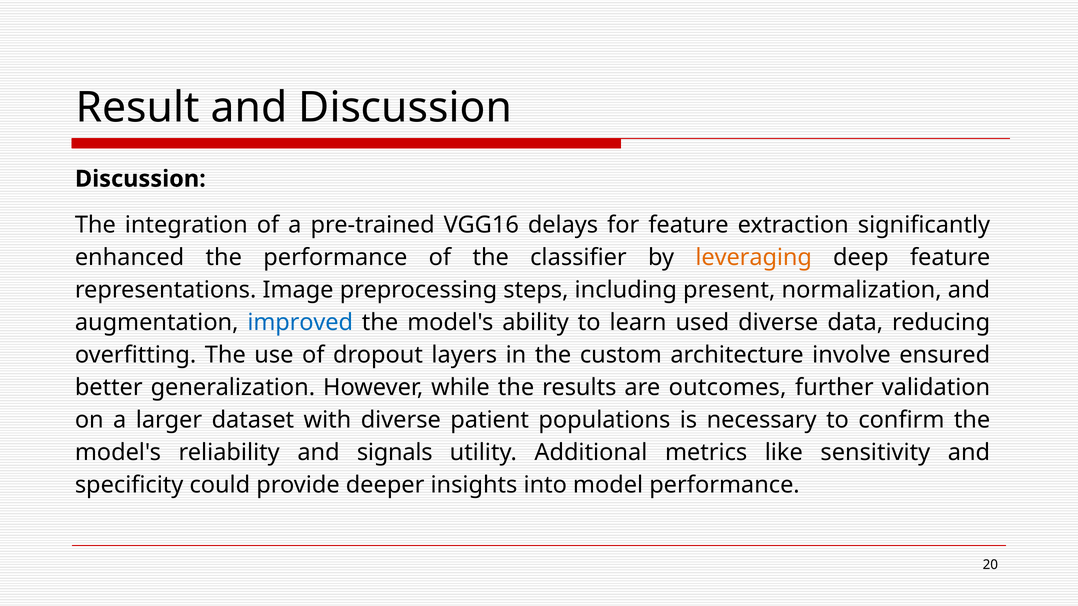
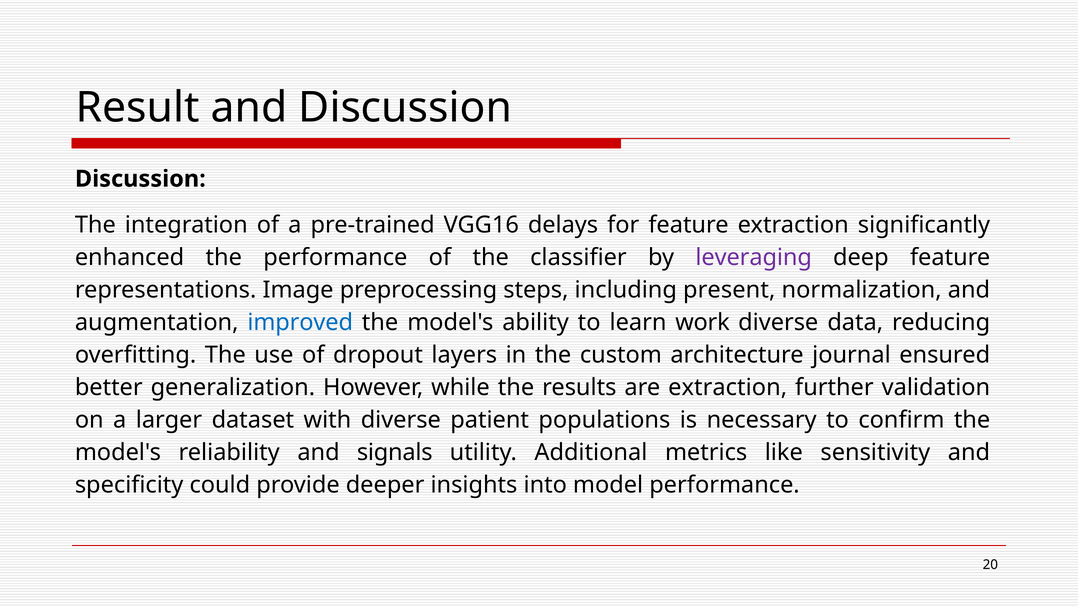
leveraging colour: orange -> purple
used: used -> work
involve: involve -> journal
are outcomes: outcomes -> extraction
